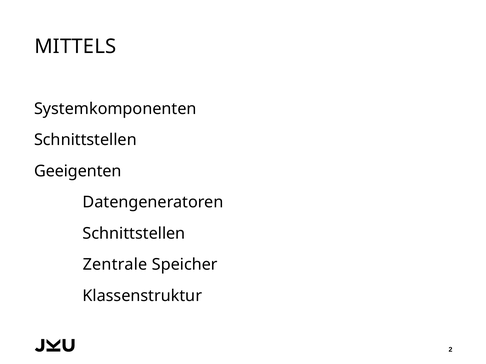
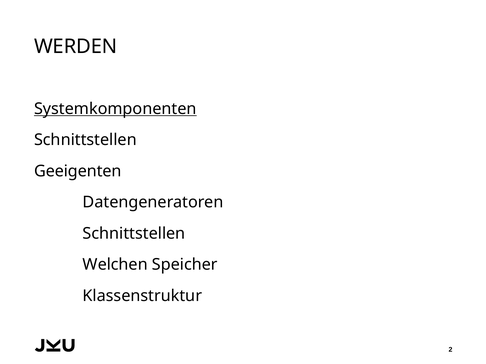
MITTELS: MITTELS -> WERDEN
Systemkomponenten underline: none -> present
Zentrale: Zentrale -> Welchen
